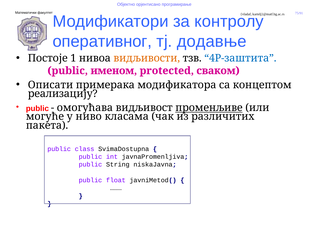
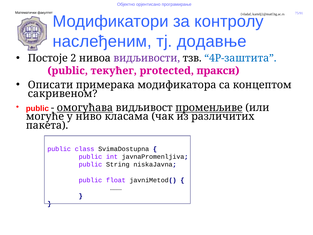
оперативног: оперативног -> наслеђеним
1: 1 -> 2
видљивости colour: orange -> purple
именом: именом -> текућег
сваком: сваком -> пракси
реализацију: реализацију -> сакривеном
омогућава underline: none -> present
